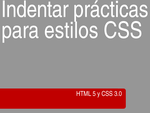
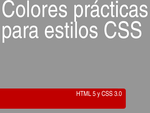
Indentar: Indentar -> Colores
